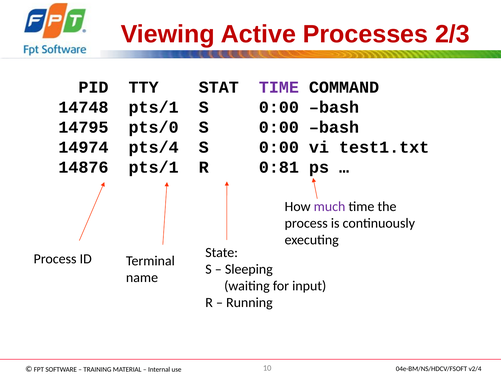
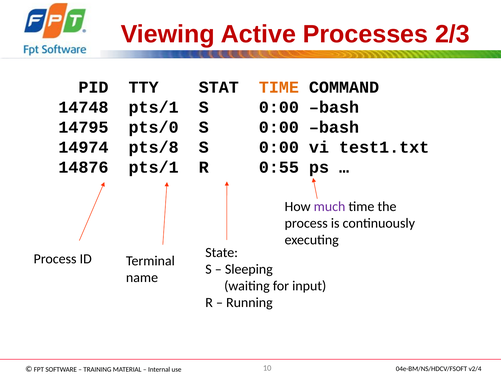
TIME at (279, 87) colour: purple -> orange
pts/4: pts/4 -> pts/8
0:81: 0:81 -> 0:55
